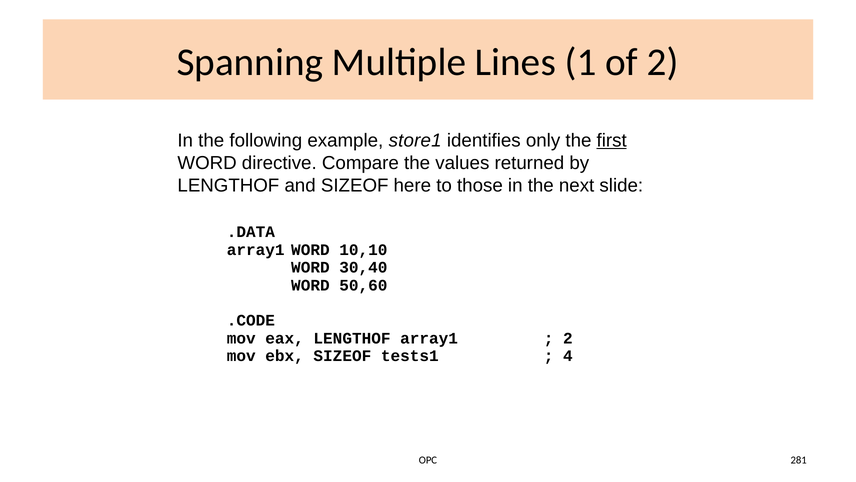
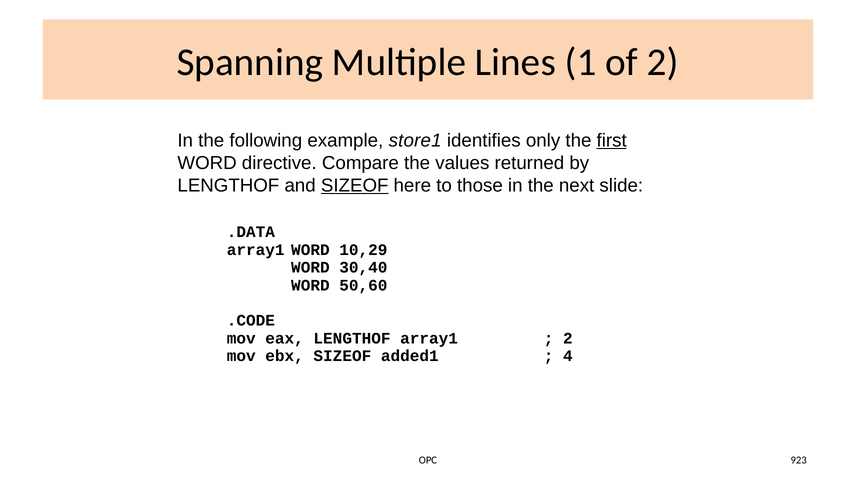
SIZEOF at (355, 185) underline: none -> present
10,10: 10,10 -> 10,29
tests1: tests1 -> added1
281: 281 -> 923
